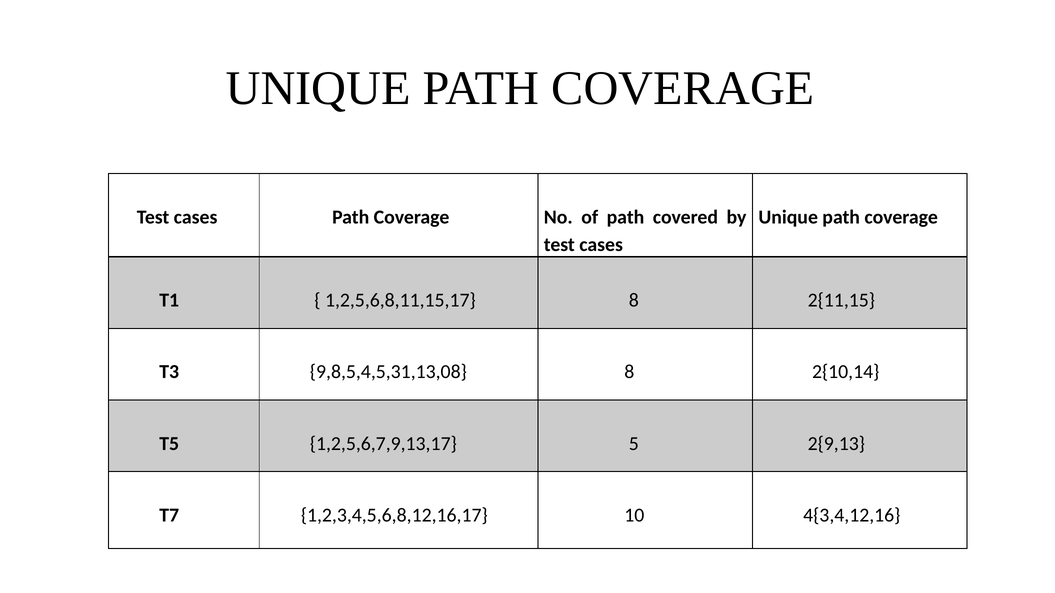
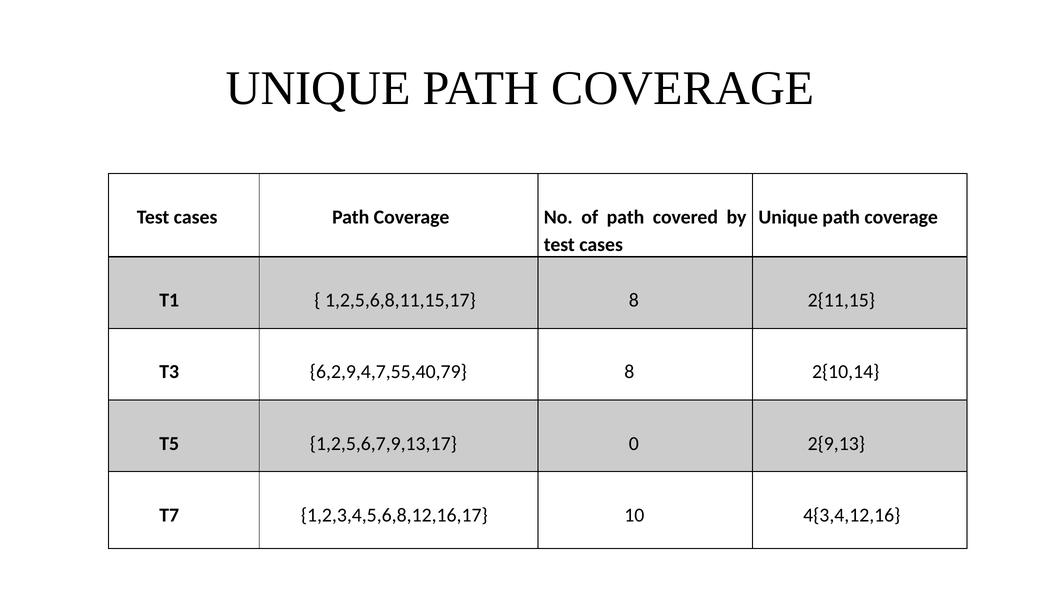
9,8,5,4,5,31,13,08: 9,8,5,4,5,31,13,08 -> 6,2,9,4,7,55,40,79
5: 5 -> 0
